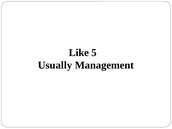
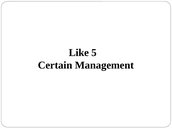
Usually: Usually -> Certain
